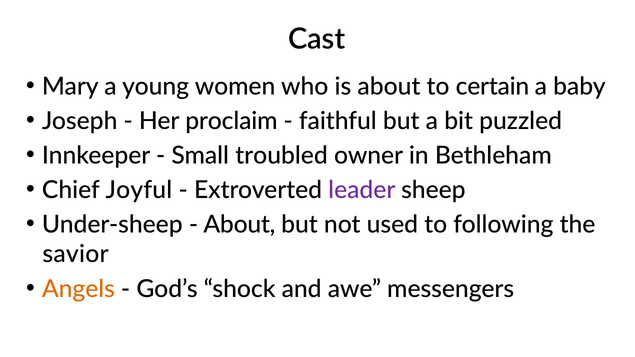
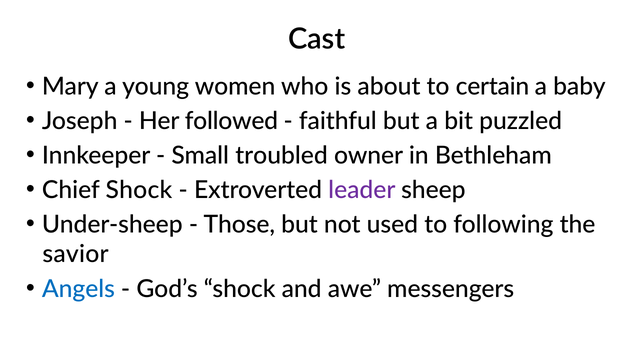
proclaim: proclaim -> followed
Chief Joyful: Joyful -> Shock
About at (239, 225): About -> Those
Angels colour: orange -> blue
